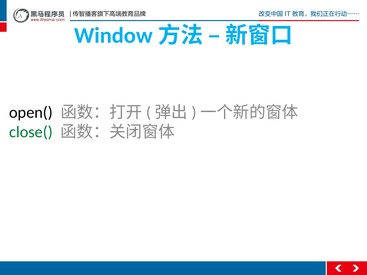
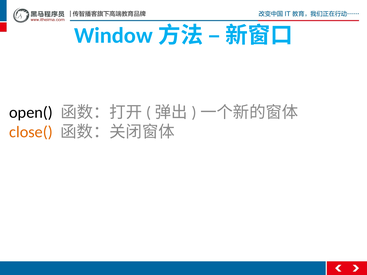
close( colour: green -> orange
